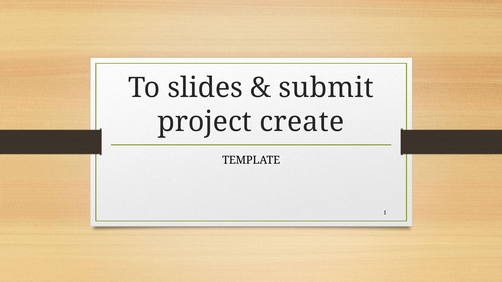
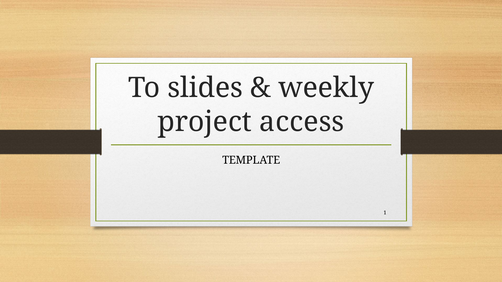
submit: submit -> weekly
create: create -> access
